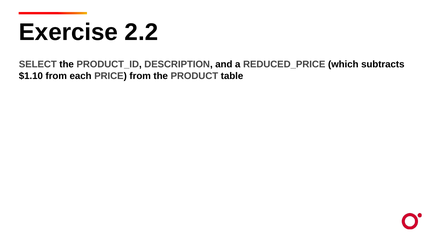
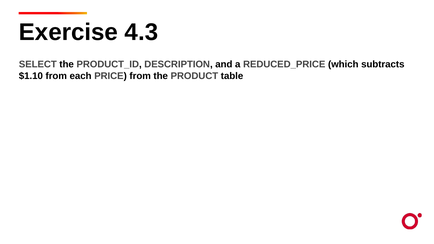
2.2: 2.2 -> 4.3
